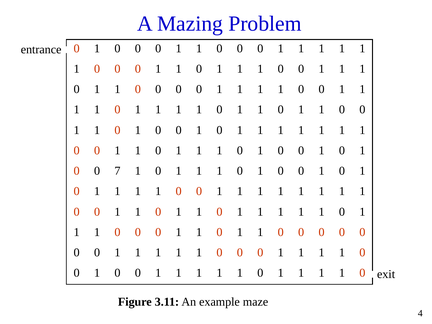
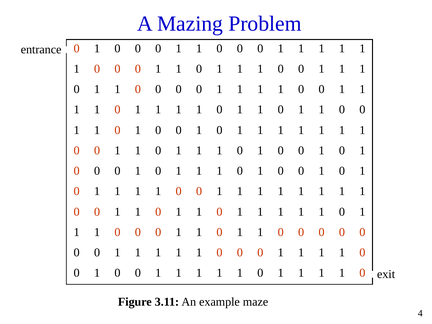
7 at (117, 171): 7 -> 0
